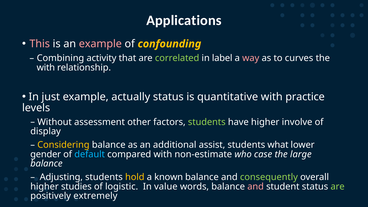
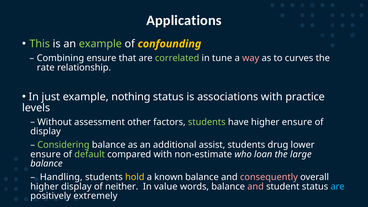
This colour: pink -> light green
example at (100, 44) colour: pink -> light green
Combining activity: activity -> ensure
label: label -> tune
with at (46, 68): with -> rate
actually: actually -> nothing
quantitative: quantitative -> associations
higher involve: involve -> ensure
Considering colour: yellow -> light green
what: what -> drug
gender at (46, 154): gender -> ensure
default colour: light blue -> light green
case: case -> loan
Adjusting: Adjusting -> Handling
consequently colour: light green -> pink
higher studies: studies -> display
logistic: logistic -> neither
are at (338, 187) colour: light green -> light blue
